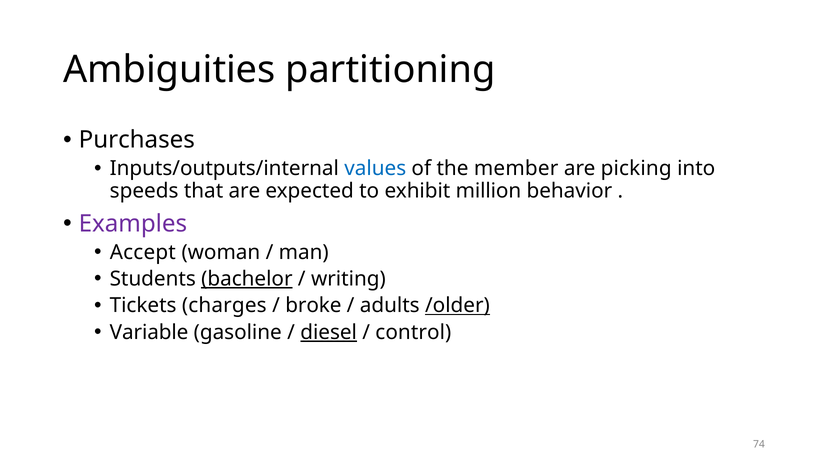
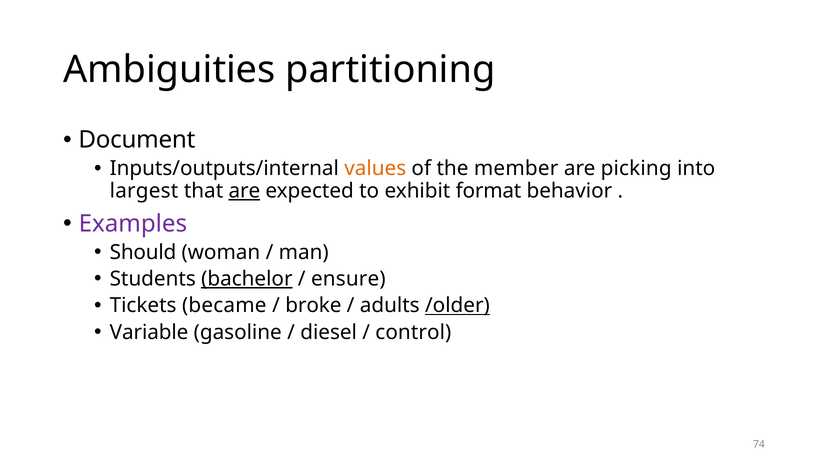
Purchases: Purchases -> Document
values colour: blue -> orange
speeds: speeds -> largest
are at (244, 191) underline: none -> present
million: million -> format
Accept: Accept -> Should
writing: writing -> ensure
charges: charges -> became
diesel underline: present -> none
